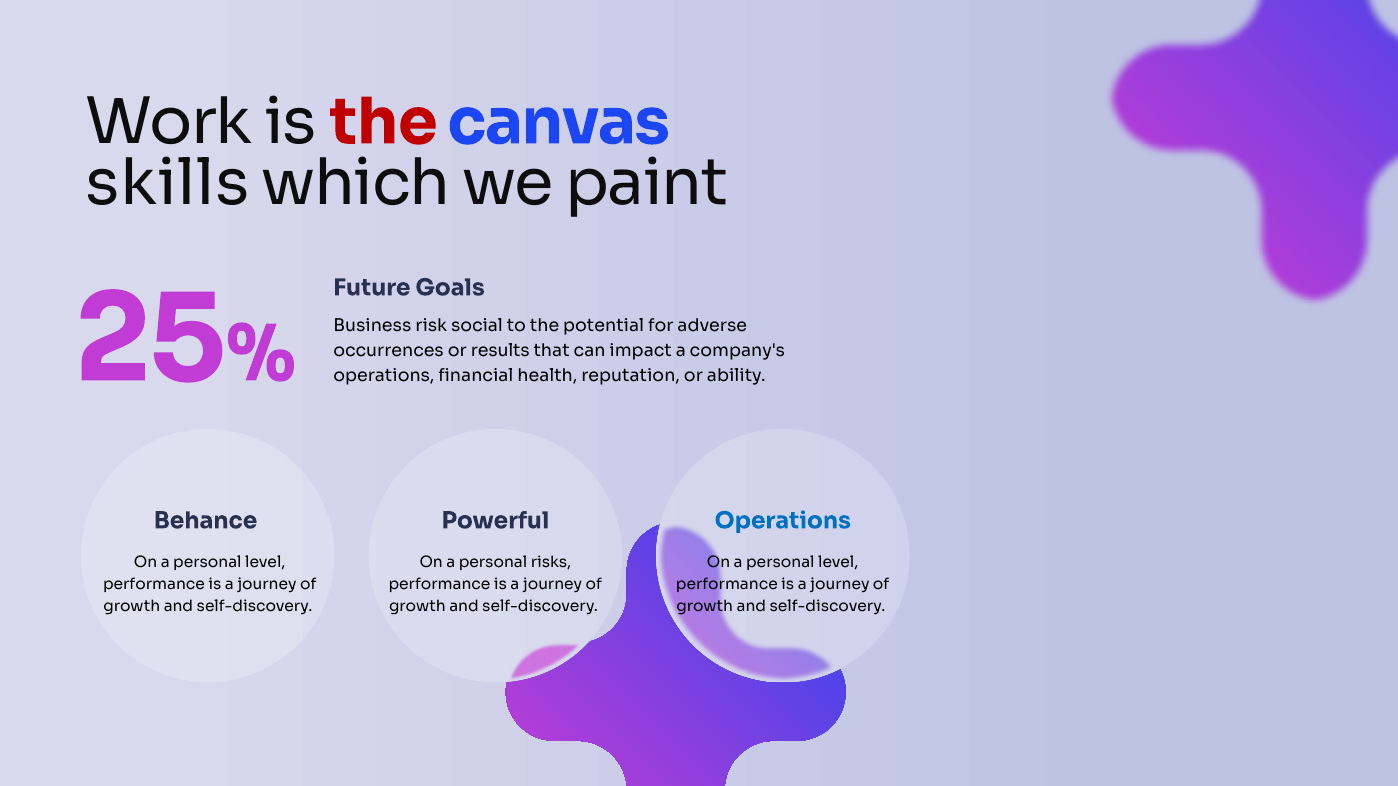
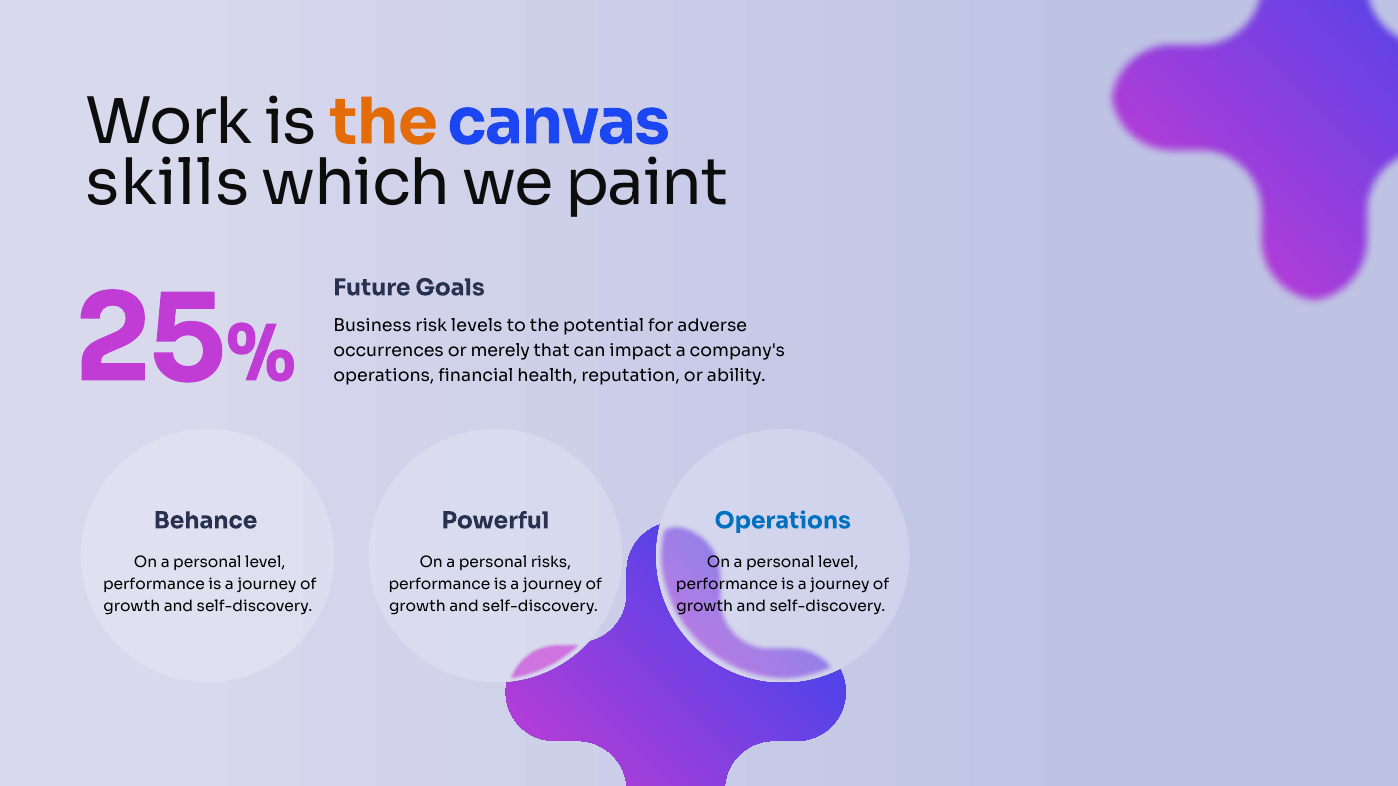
the at (384, 122) colour: red -> orange
social: social -> levels
results: results -> merely
